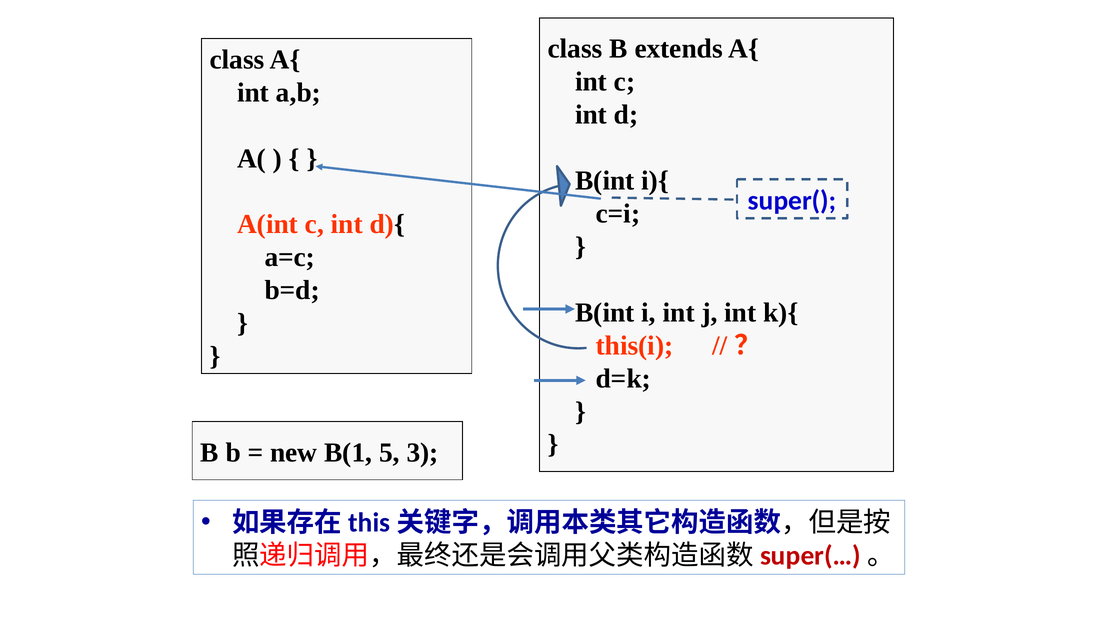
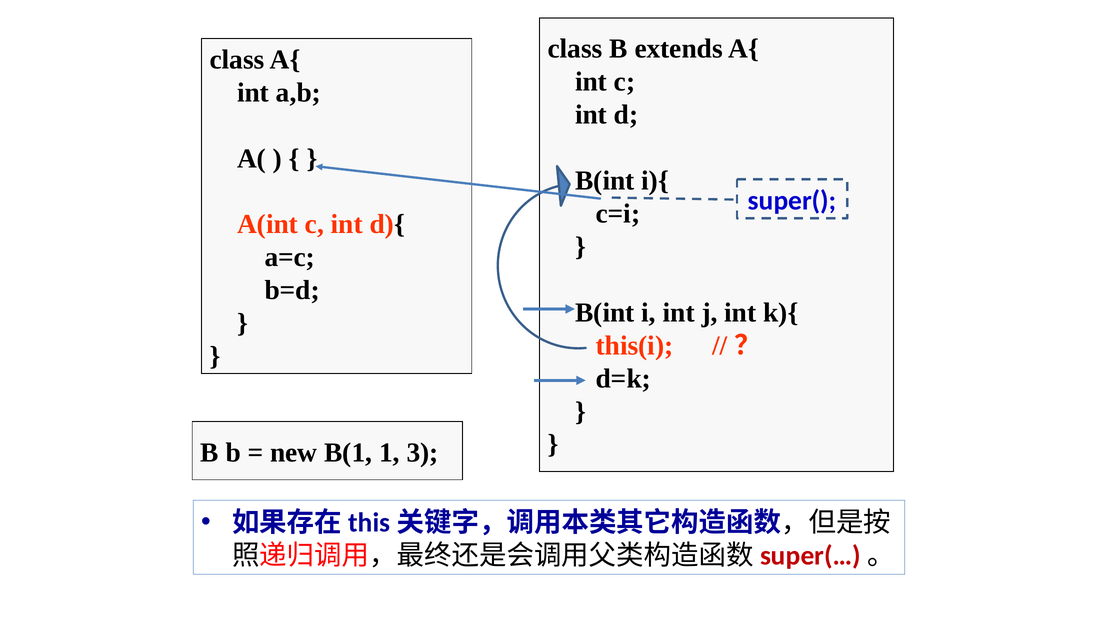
5: 5 -> 1
